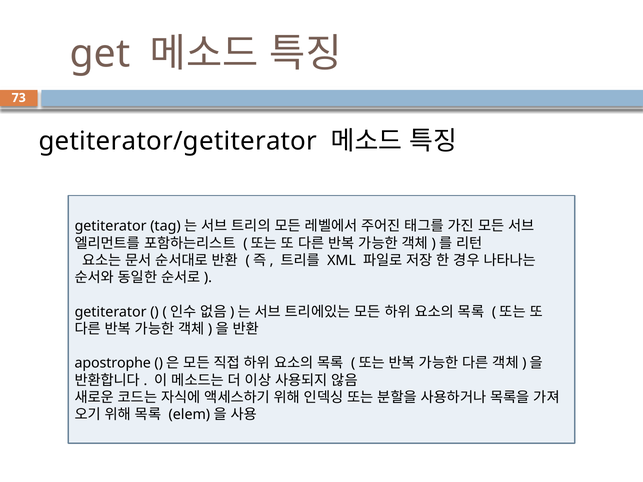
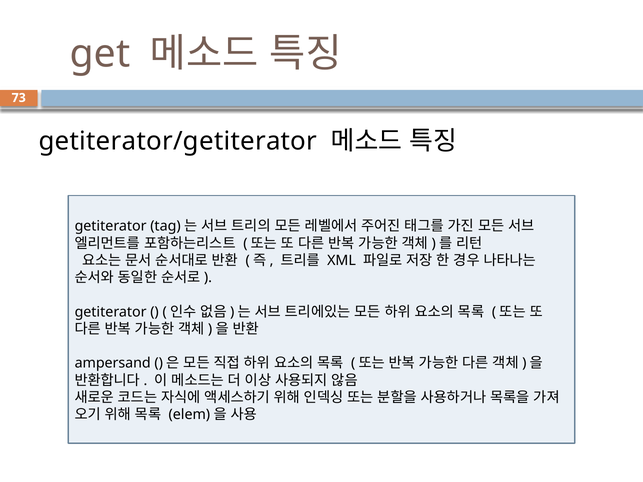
apostrophe: apostrophe -> ampersand
